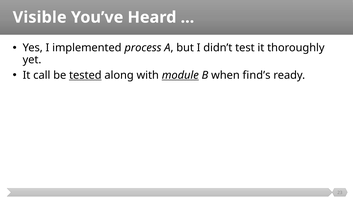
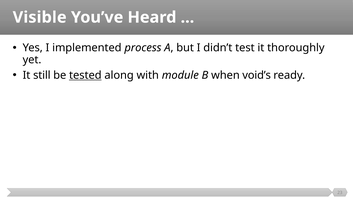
call: call -> still
module underline: present -> none
find’s: find’s -> void’s
